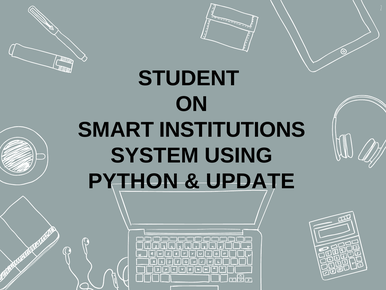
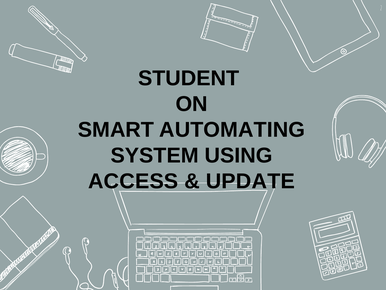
INSTITUTIONS: INSTITUTIONS -> AUTOMATING
PYTHON: PYTHON -> ACCESS
